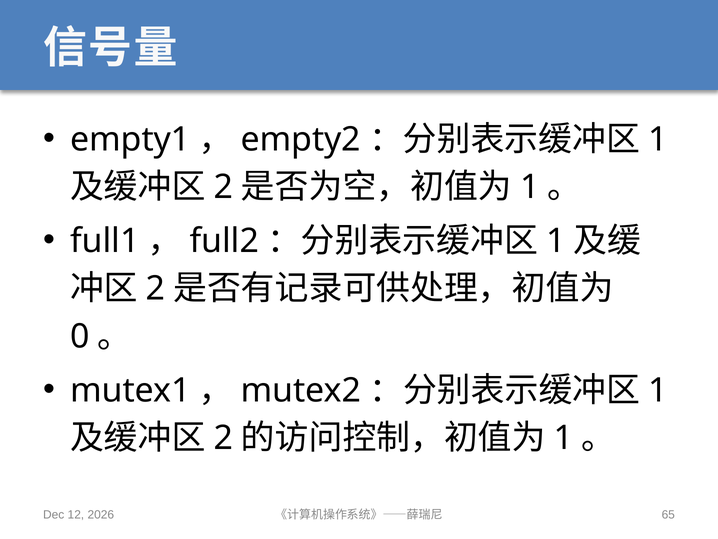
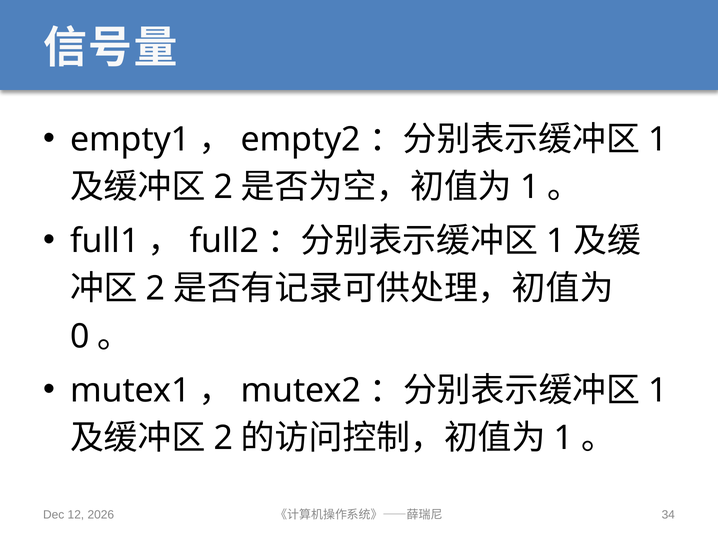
65: 65 -> 34
